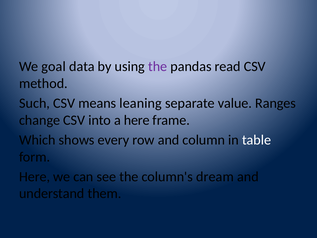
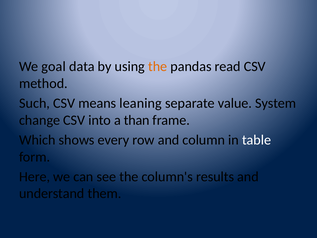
the at (158, 67) colour: purple -> orange
Ranges: Ranges -> System
a here: here -> than
dream: dream -> results
